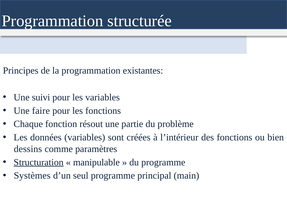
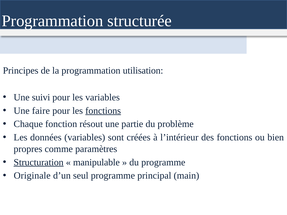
existantes: existantes -> utilisation
fonctions at (103, 111) underline: none -> present
dessins: dessins -> propres
Systèmes: Systèmes -> Originale
